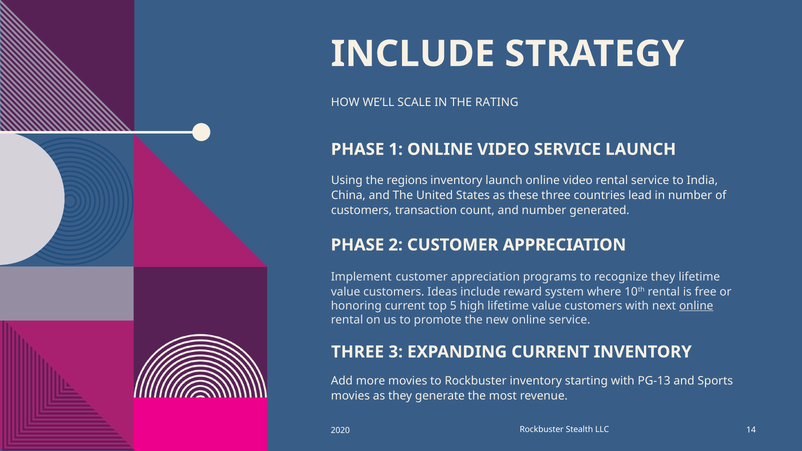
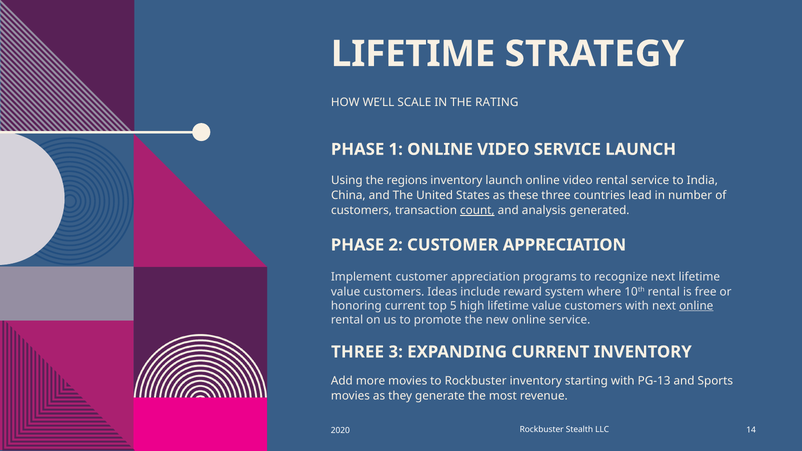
INCLUDE at (413, 54): INCLUDE -> LIFETIME
count underline: none -> present
and number: number -> analysis
recognize they: they -> next
